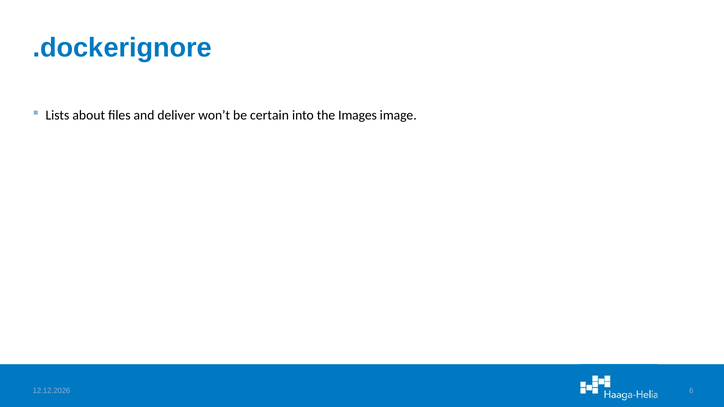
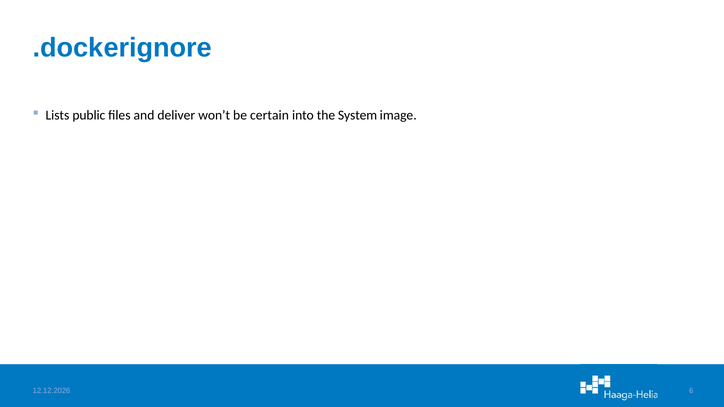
about: about -> public
Images: Images -> System
